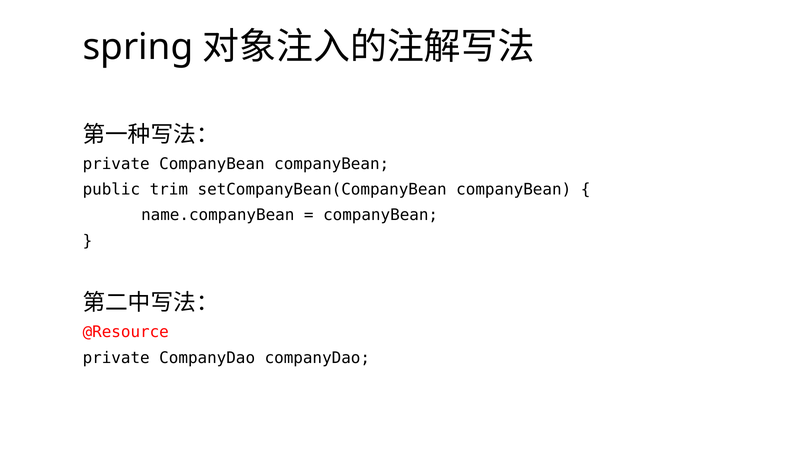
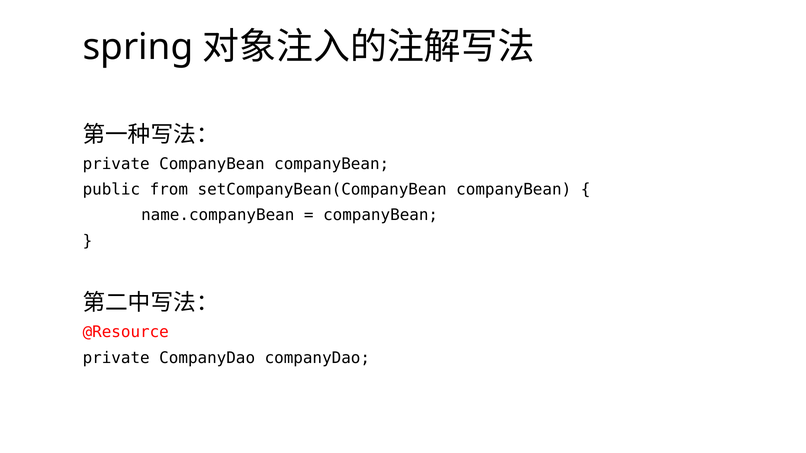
trim: trim -> from
